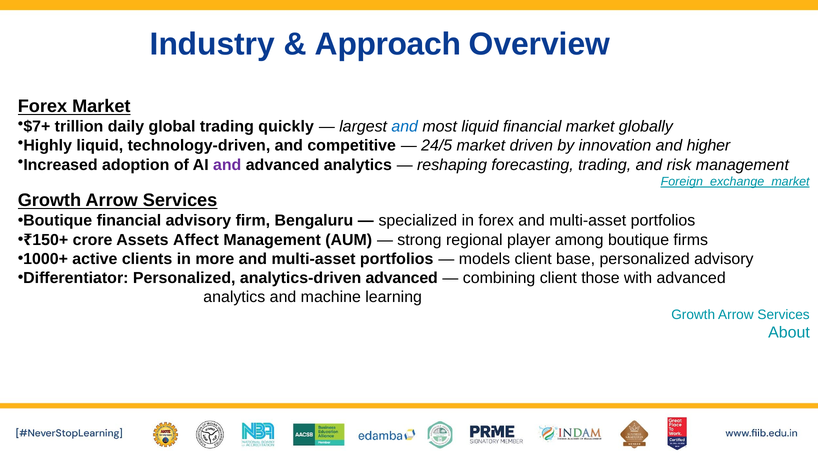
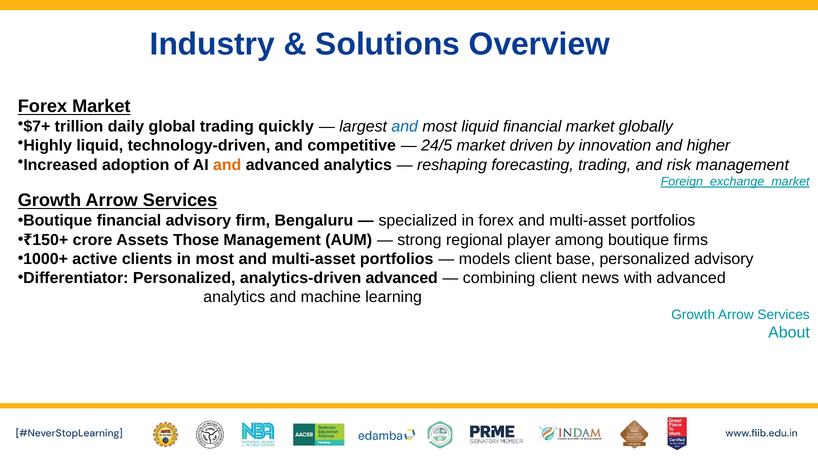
Approach: Approach -> Solutions
and at (227, 165) colour: purple -> orange
Affect: Affect -> Those
in more: more -> most
those: those -> news
